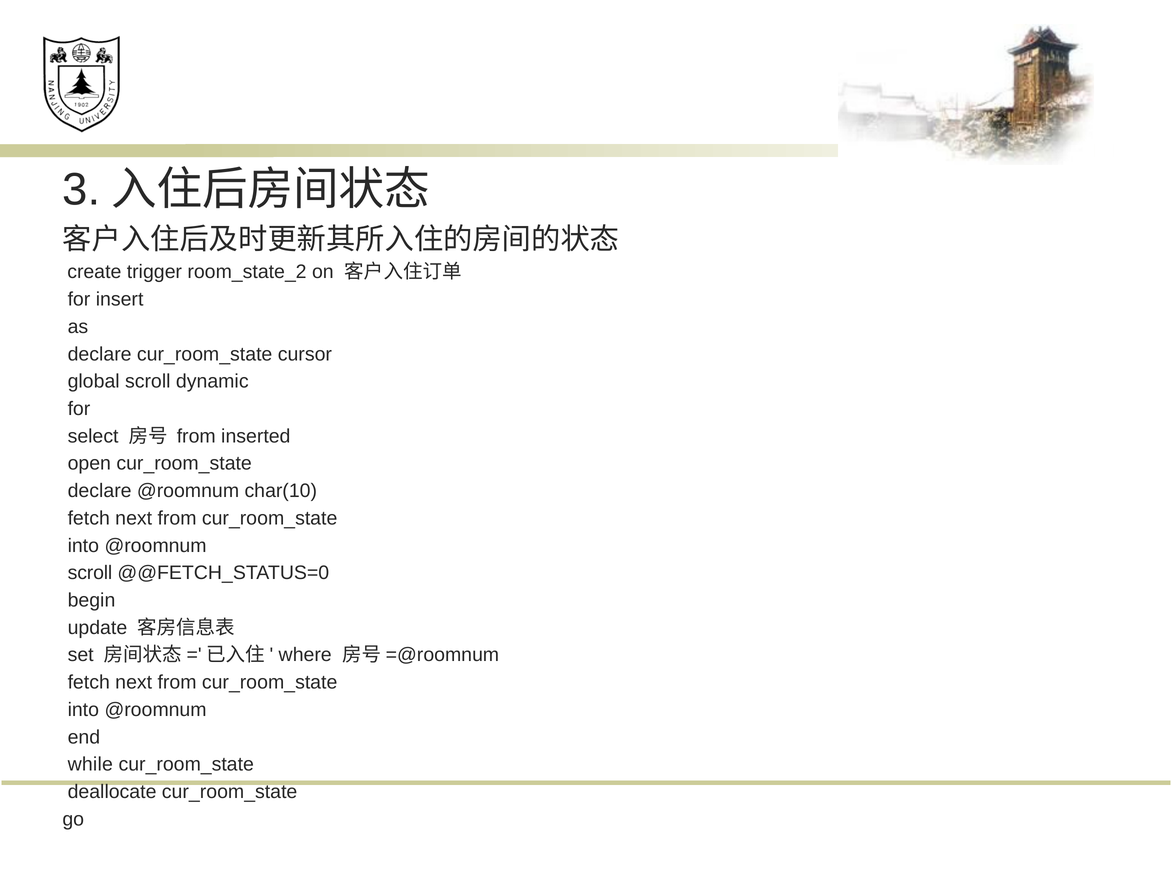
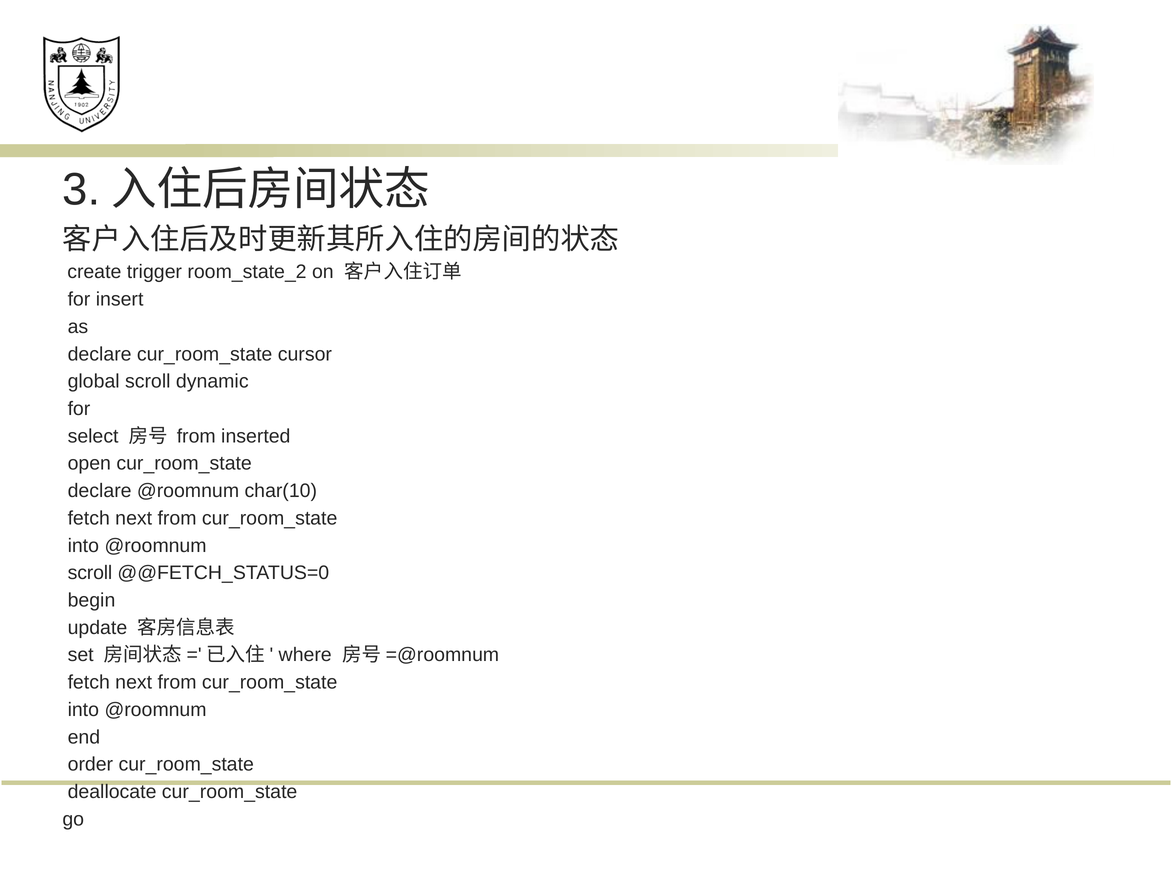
while: while -> order
